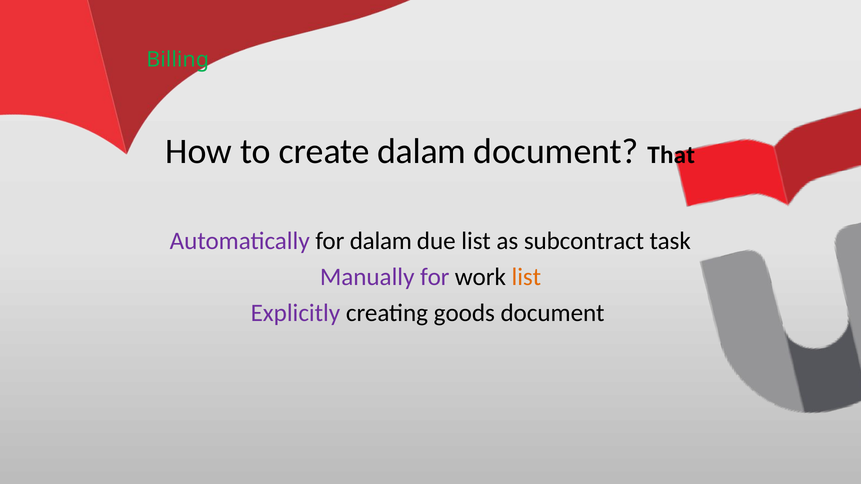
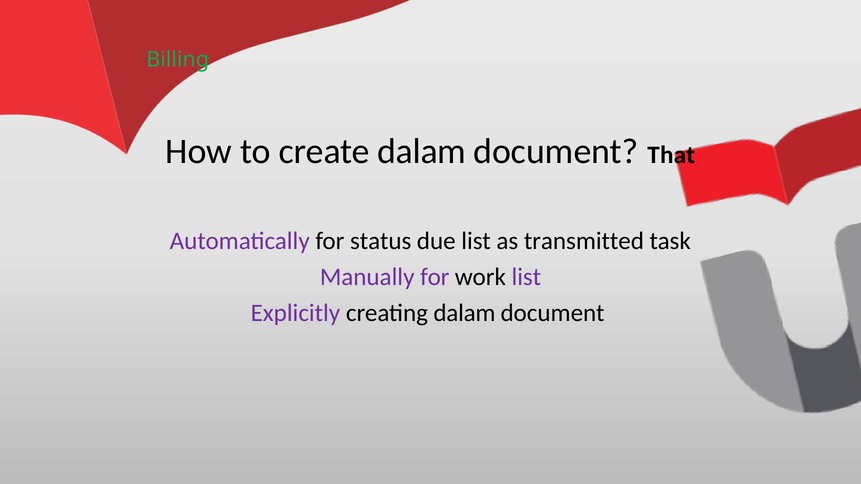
for dalam: dalam -> status
subcontract: subcontract -> transmitted
list at (526, 277) colour: orange -> purple
creating goods: goods -> dalam
